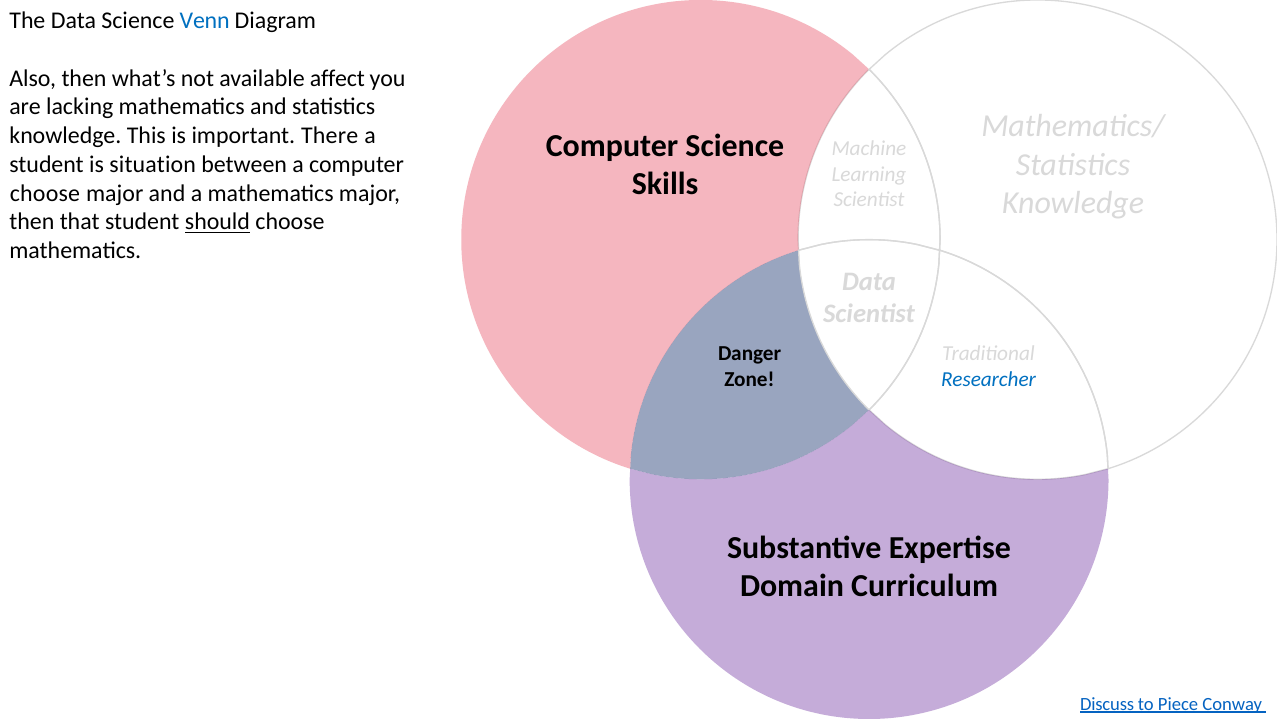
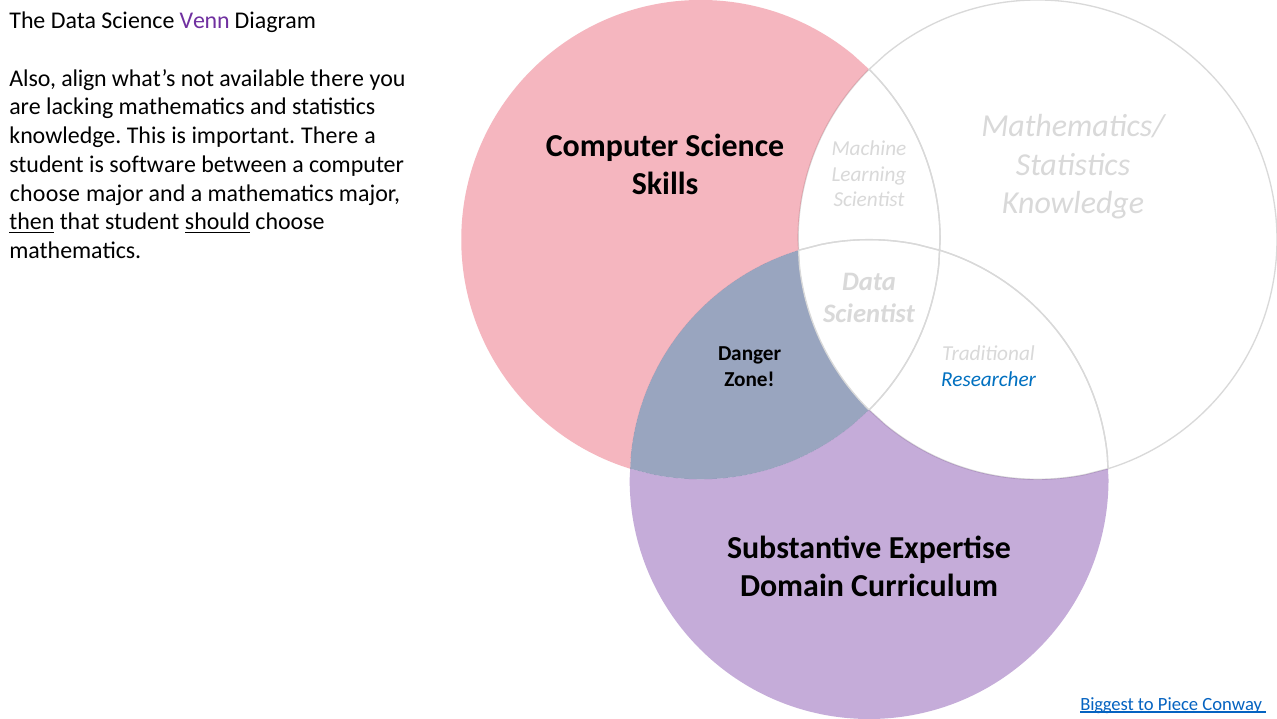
Venn colour: blue -> purple
Also then: then -> align
available affect: affect -> there
situation: situation -> software
then at (32, 222) underline: none -> present
Discuss: Discuss -> Biggest
